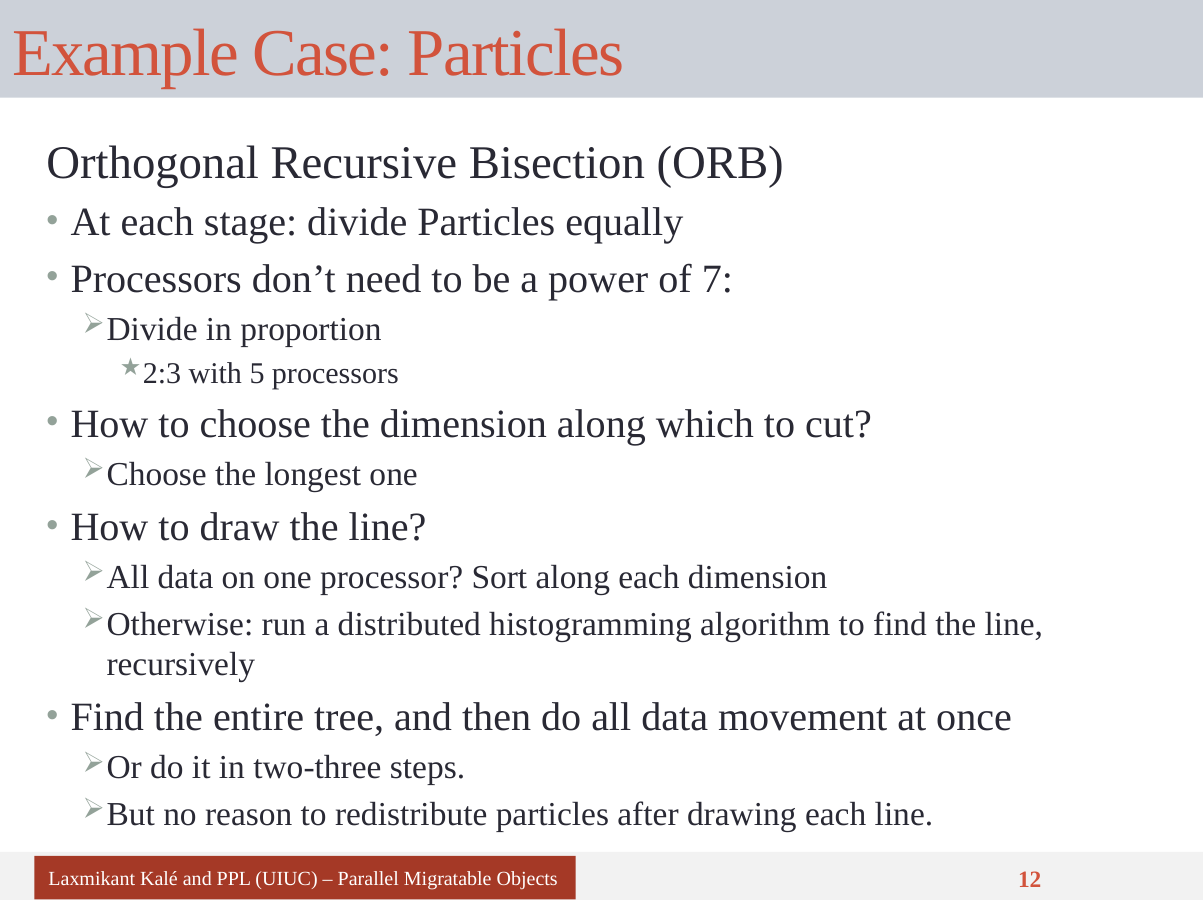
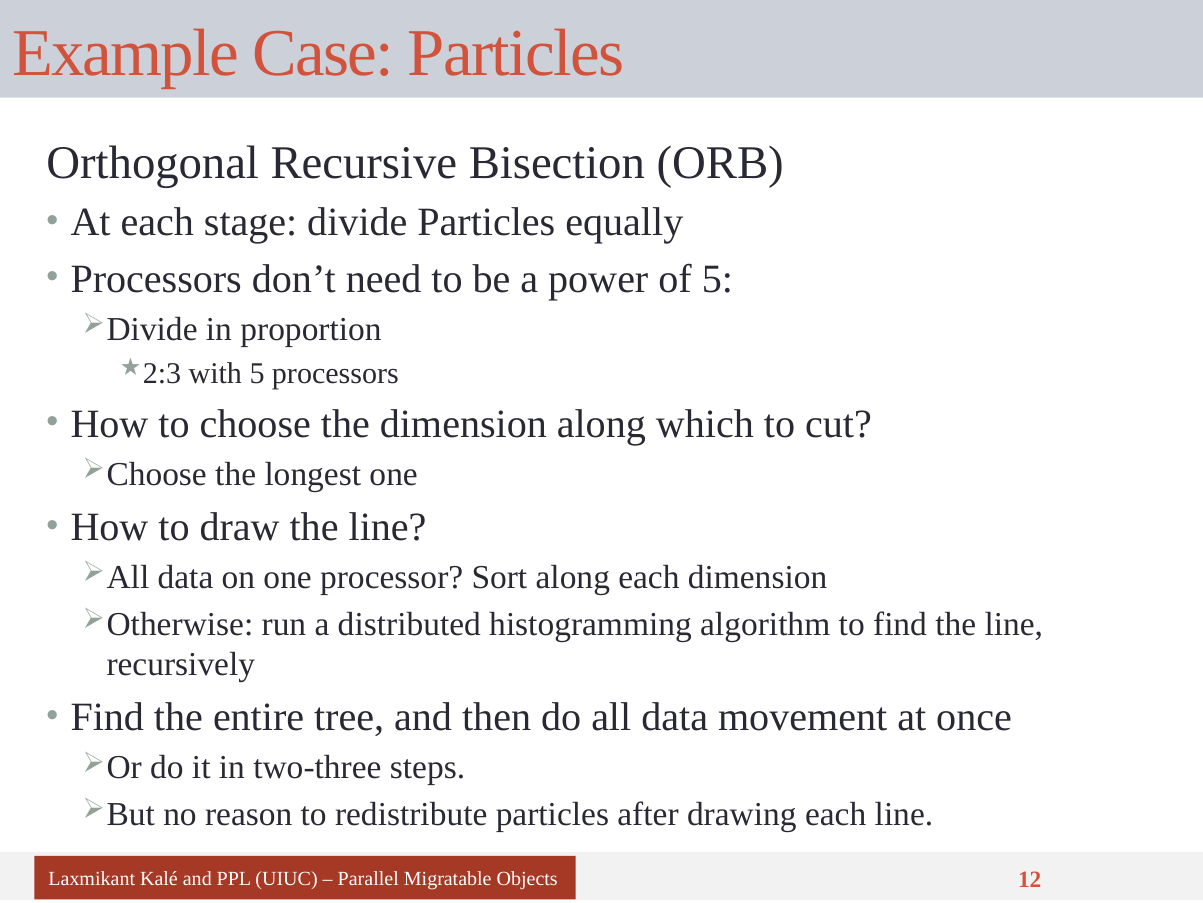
of 7: 7 -> 5
